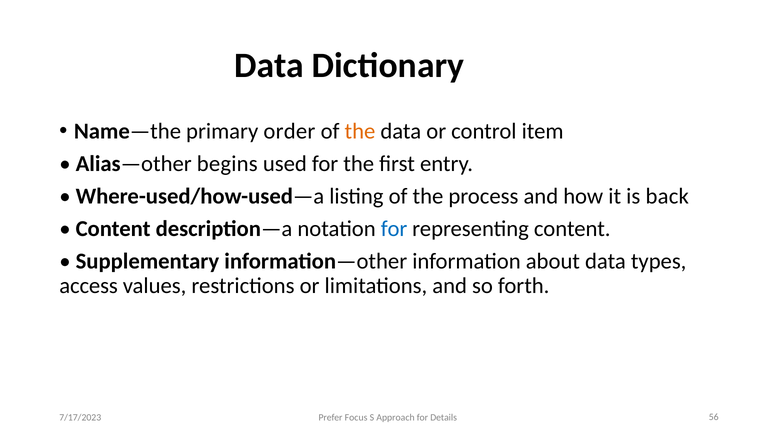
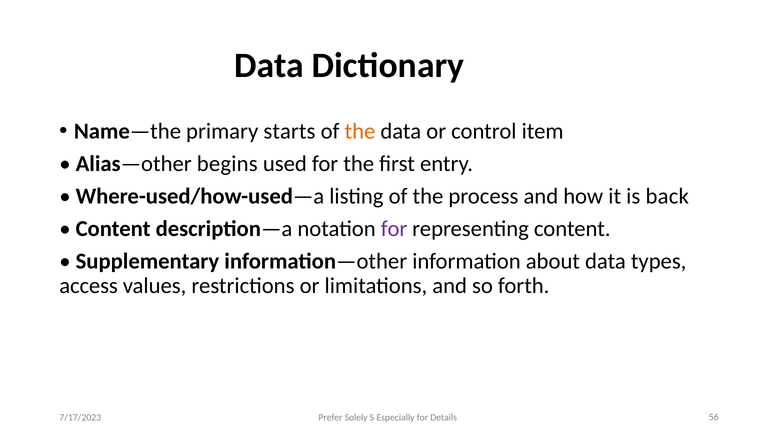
order: order -> starts
for at (394, 229) colour: blue -> purple
Focus: Focus -> Solely
Approach: Approach -> Especially
